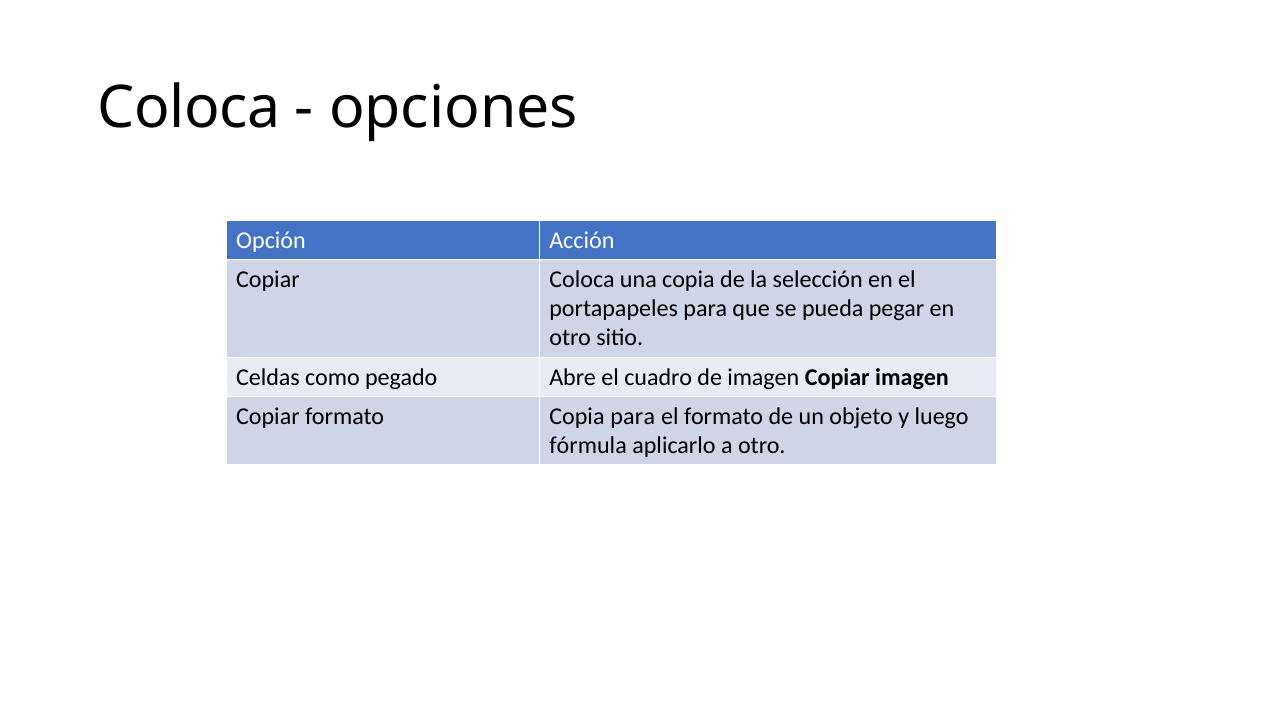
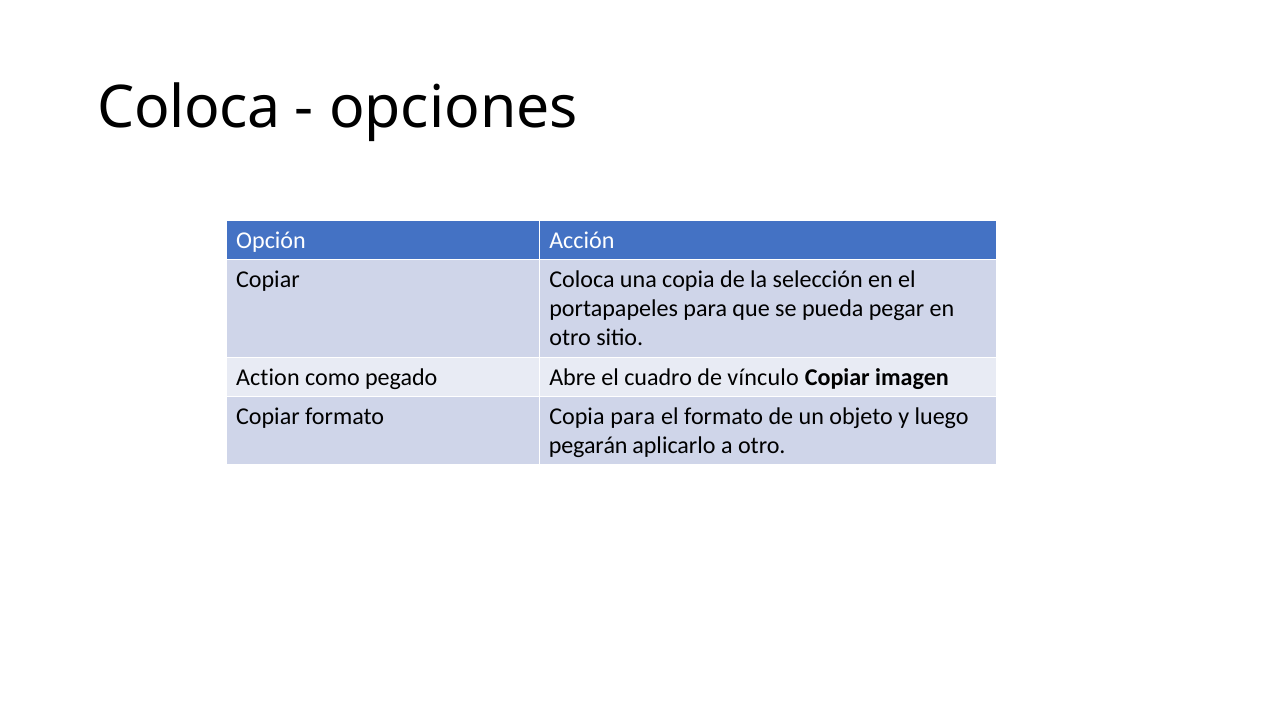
Celdas: Celdas -> Action
de imagen: imagen -> vínculo
fórmula: fórmula -> pegarán
